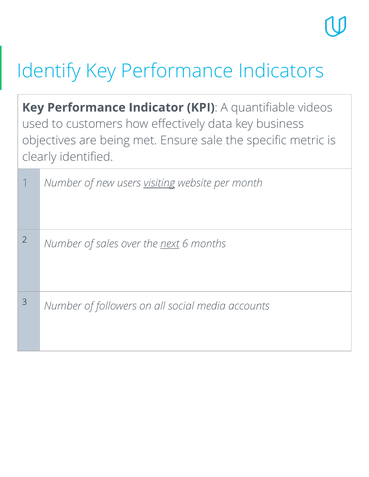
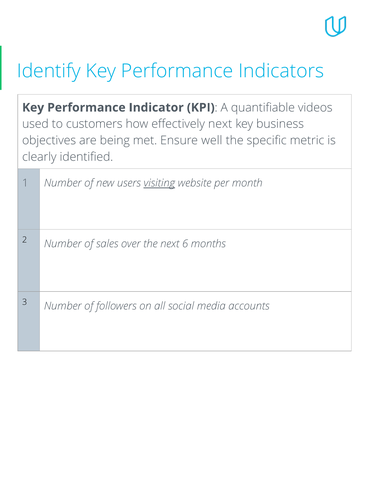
effectively data: data -> next
sale: sale -> well
next at (170, 244) underline: present -> none
